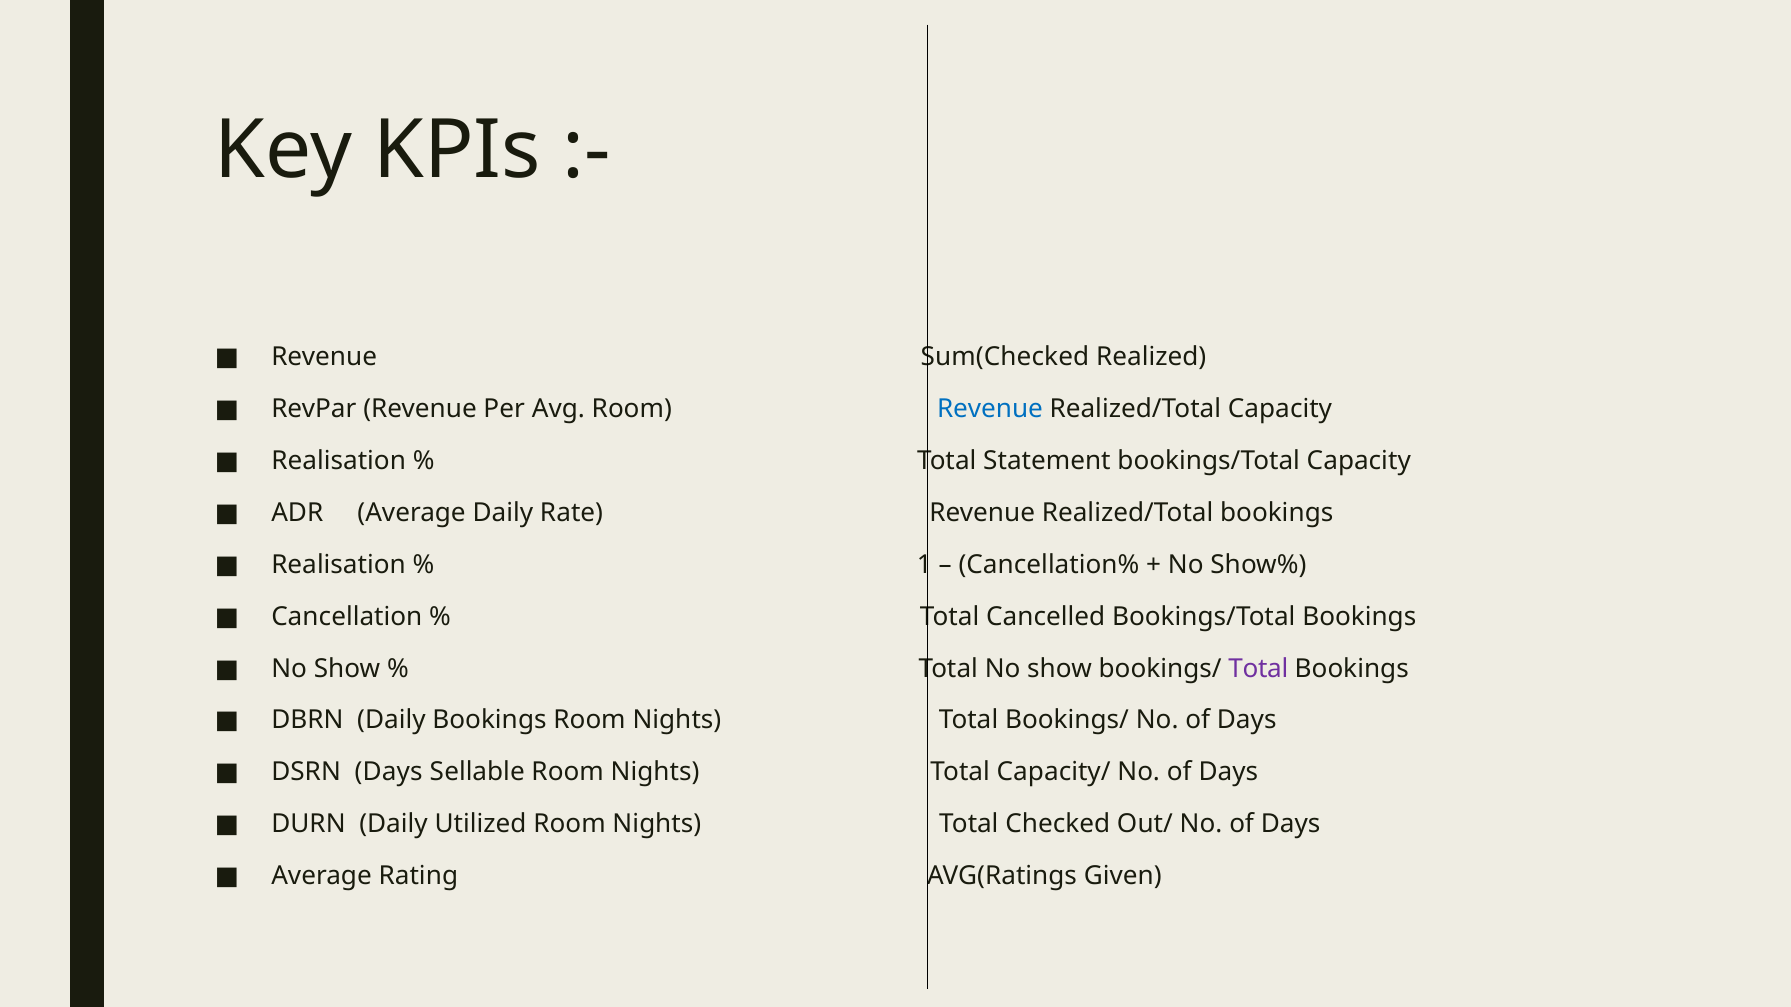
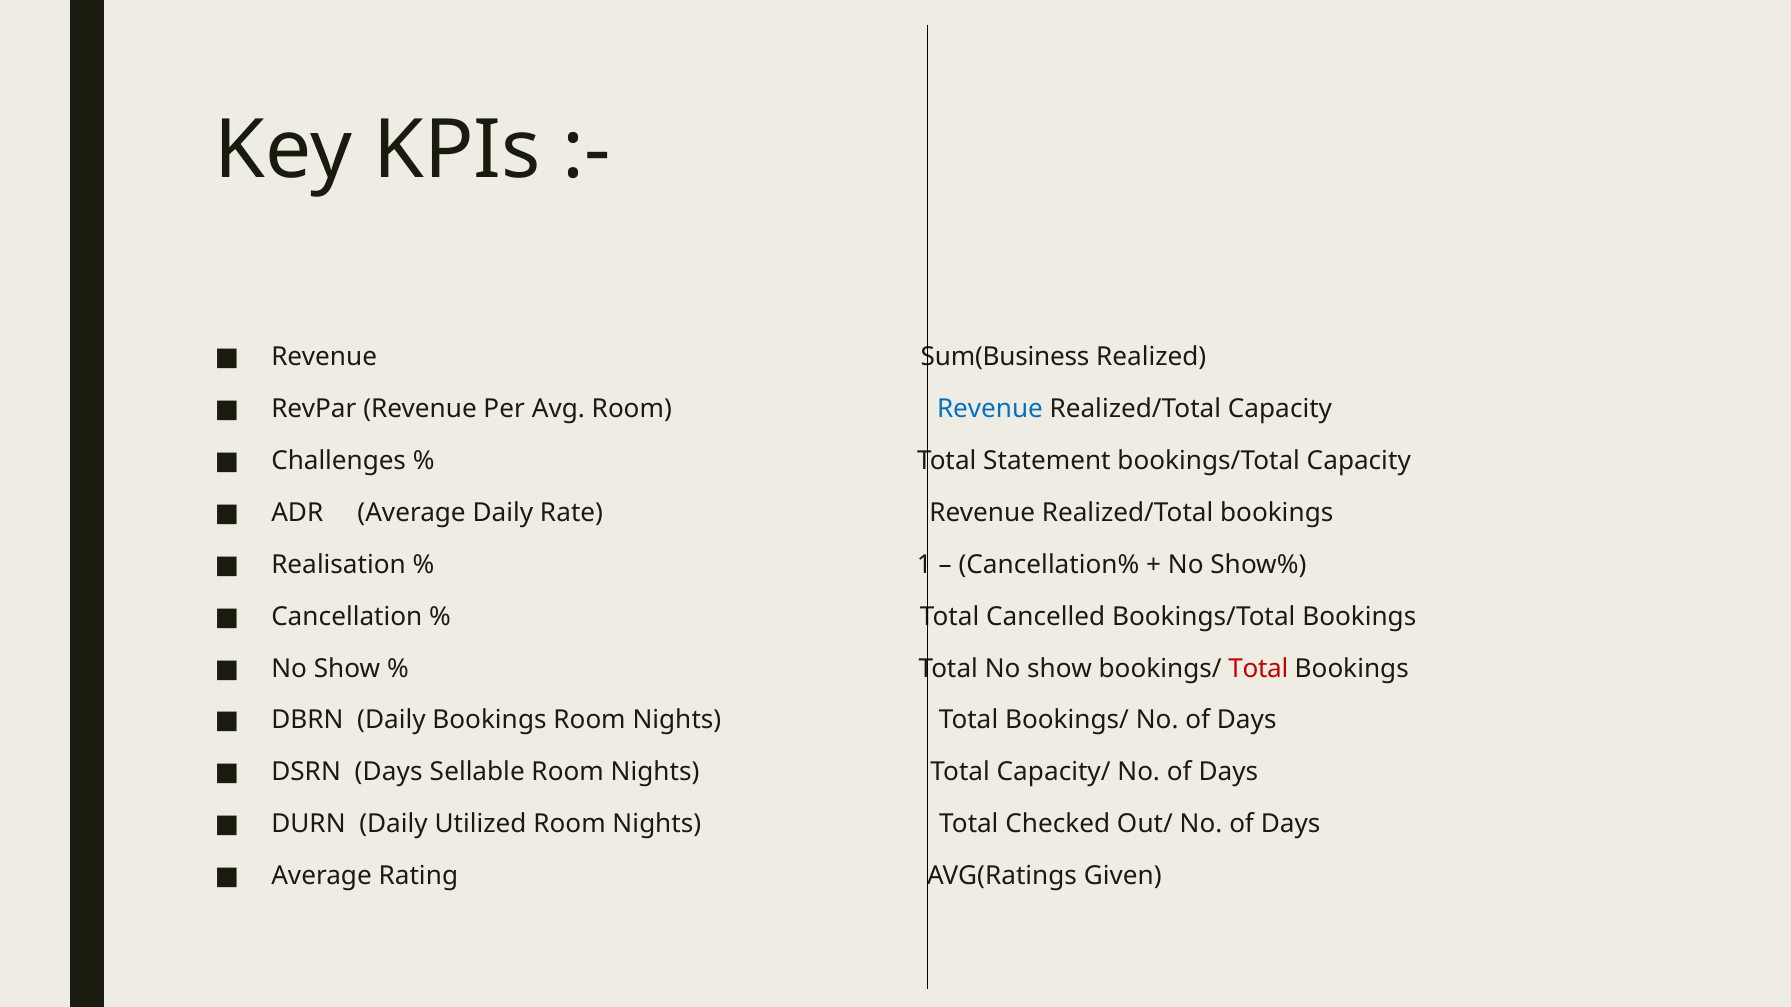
Sum(Checked: Sum(Checked -> Sum(Business
Realisation at (339, 461): Realisation -> Challenges
Total at (1258, 669) colour: purple -> red
